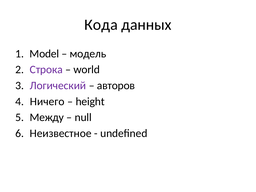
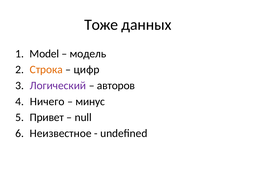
Кода: Кода -> Тоже
Строка colour: purple -> orange
world: world -> цифр
height: height -> минус
Между: Между -> Привет
